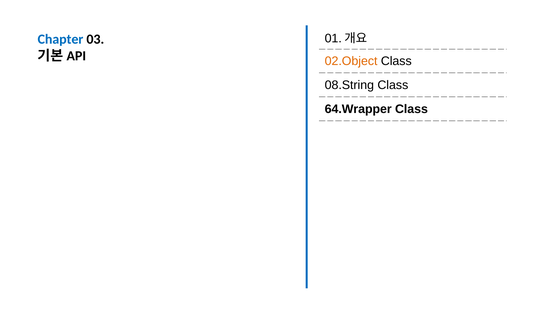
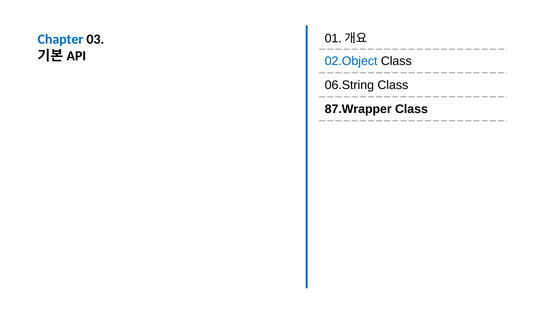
02.Object colour: orange -> blue
08.String: 08.String -> 06.String
64.Wrapper: 64.Wrapper -> 87.Wrapper
